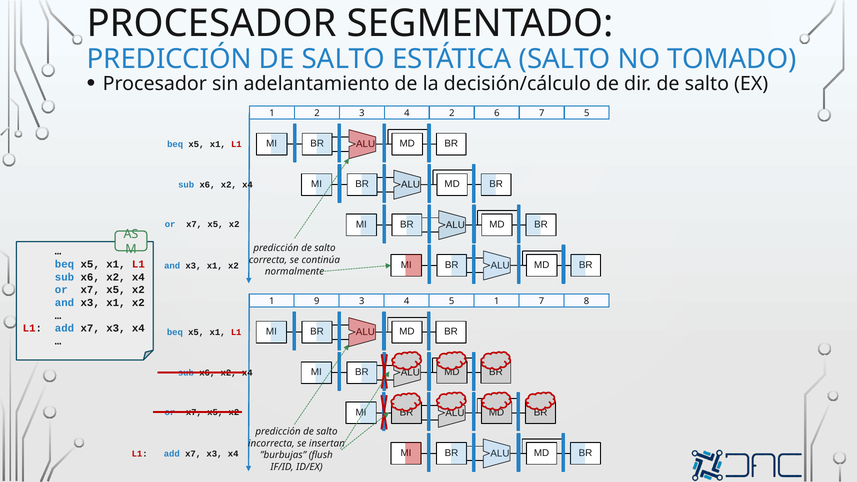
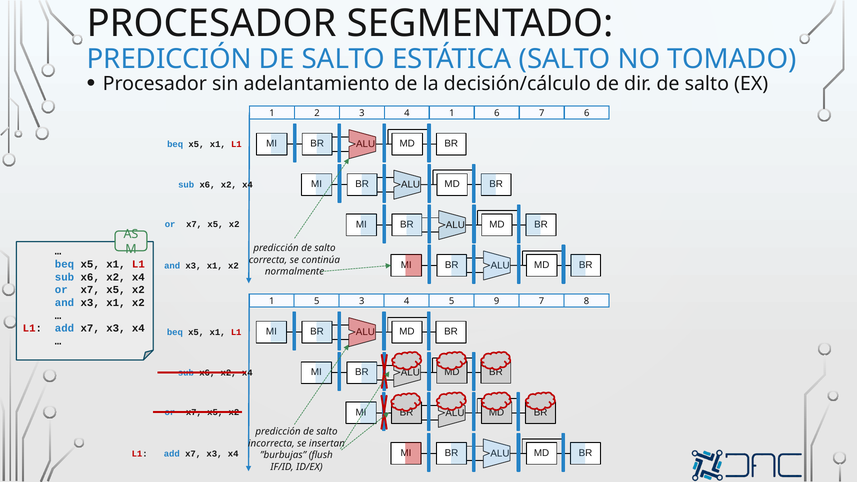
4 2: 2 -> 1
7 5: 5 -> 6
1 9: 9 -> 5
5 1: 1 -> 9
